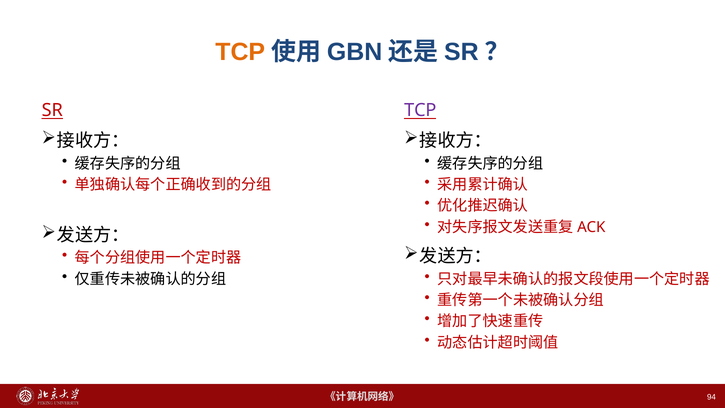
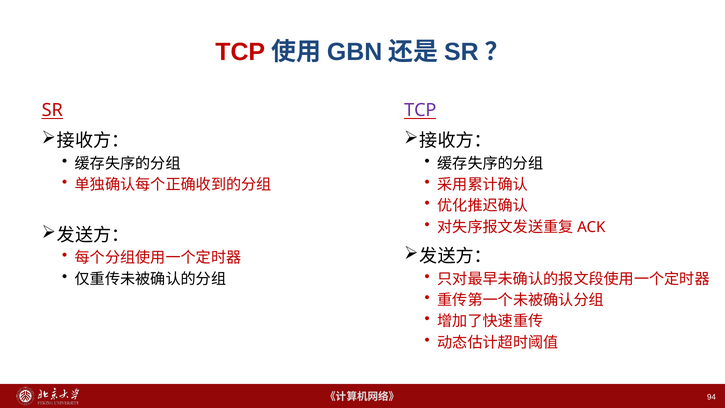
TCP at (240, 52) colour: orange -> red
